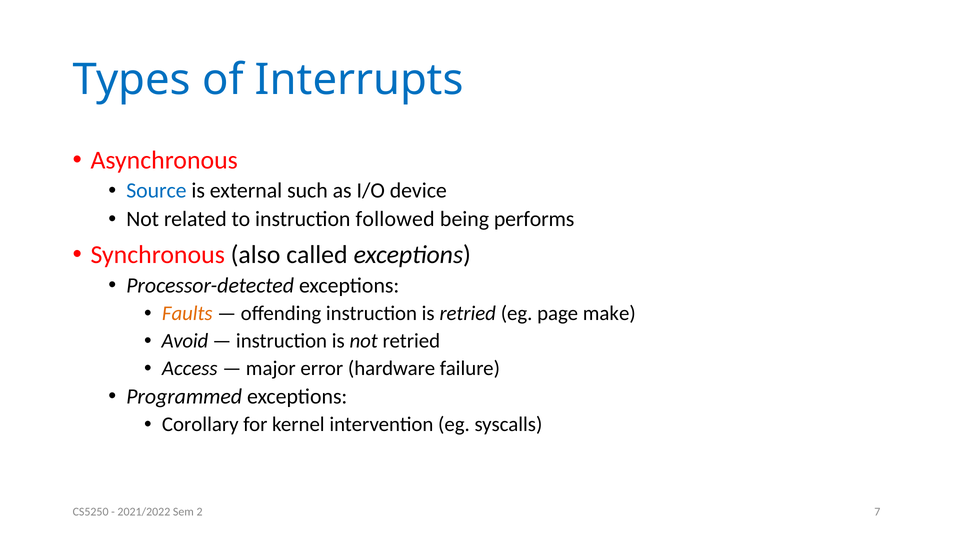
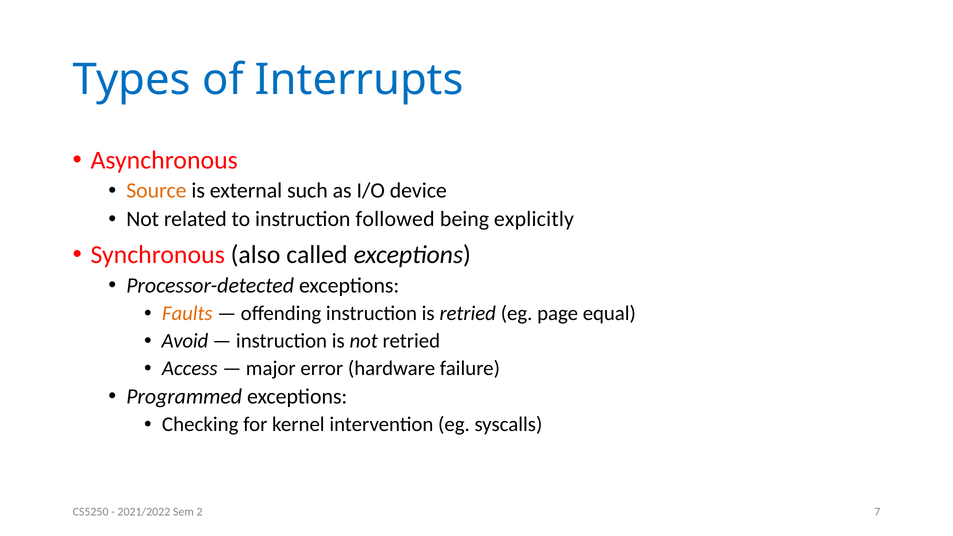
Source colour: blue -> orange
performs: performs -> explicitly
make: make -> equal
Corollary: Corollary -> Checking
